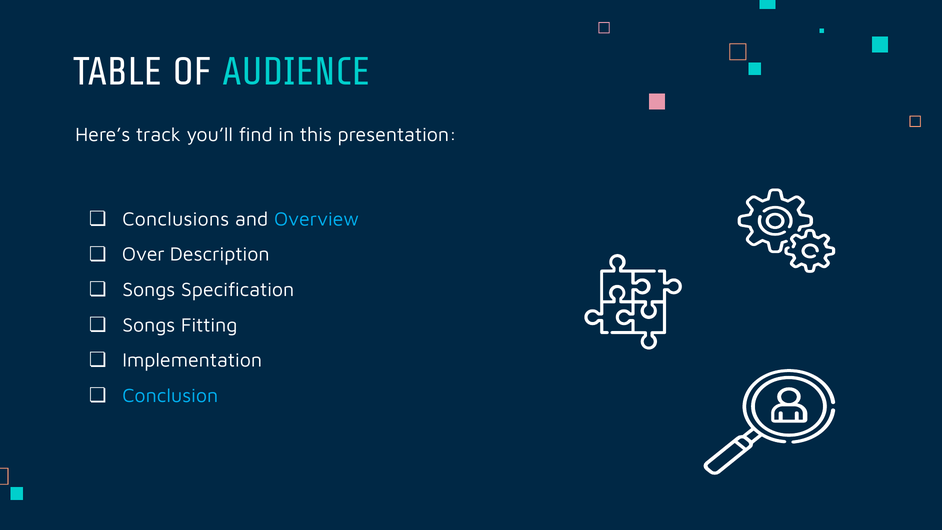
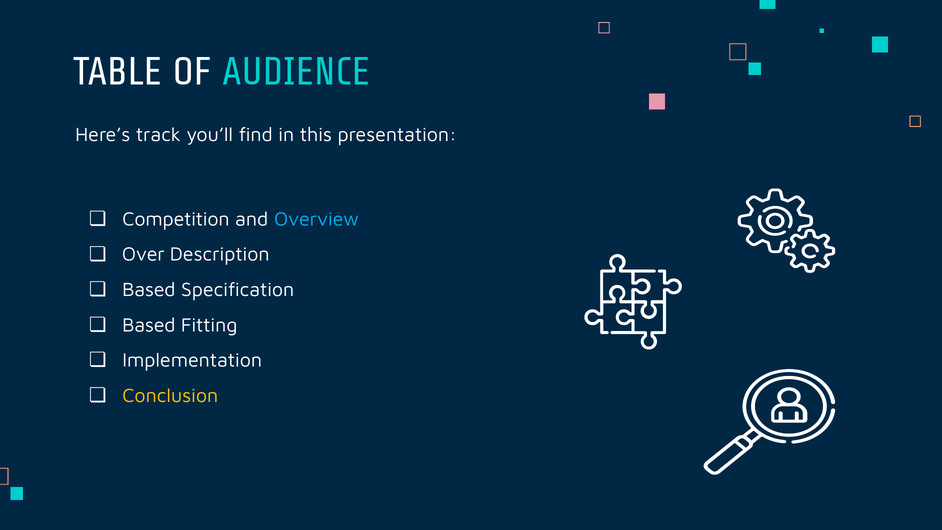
Conclusions: Conclusions -> Competition
Songs at (149, 290): Songs -> Based
Songs at (149, 325): Songs -> Based
Conclusion colour: light blue -> yellow
